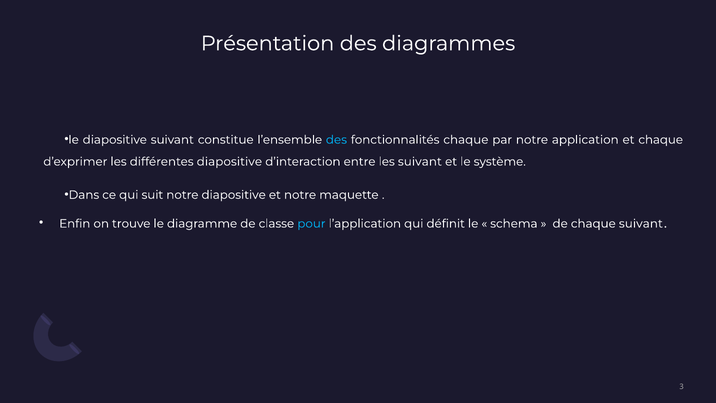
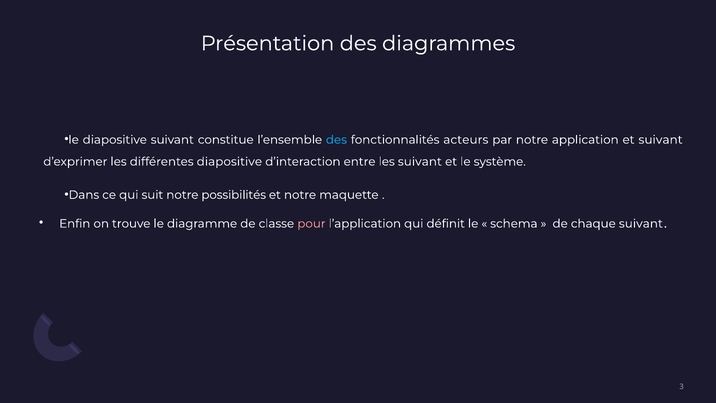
fonctionnalités chaque: chaque -> acteurs
et chaque: chaque -> suivant
notre diapositive: diapositive -> possibilités
pour colour: light blue -> pink
